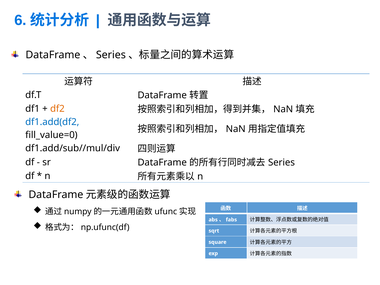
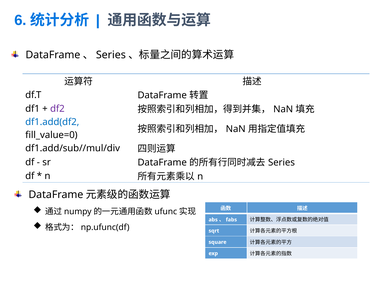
df2 colour: orange -> purple
